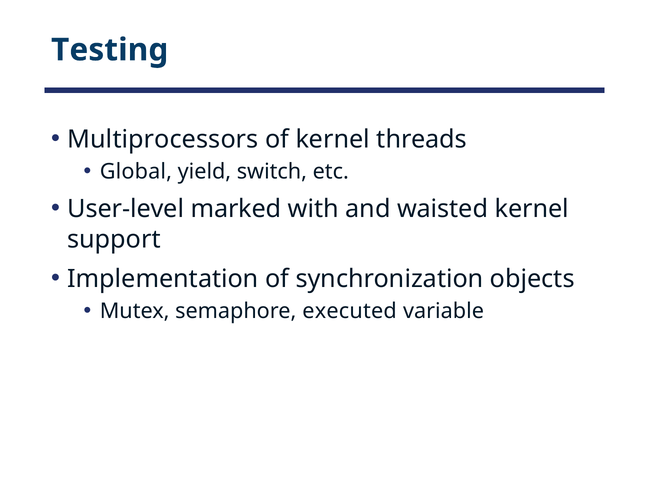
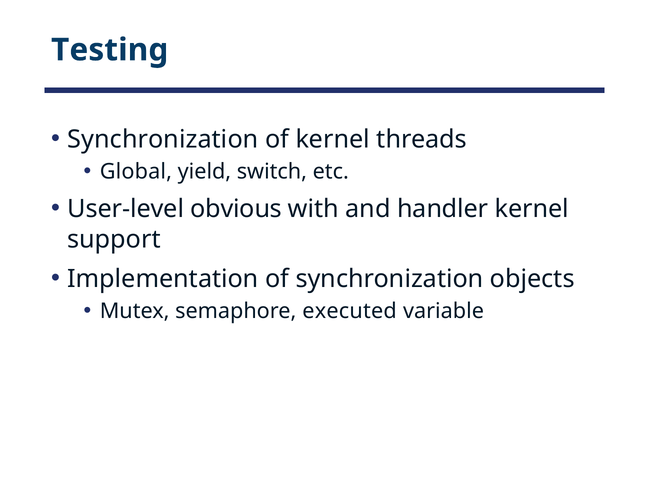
Multiprocessors at (163, 139): Multiprocessors -> Synchronization
marked: marked -> obvious
waisted: waisted -> handler
